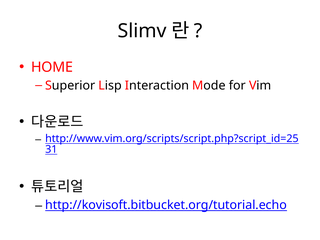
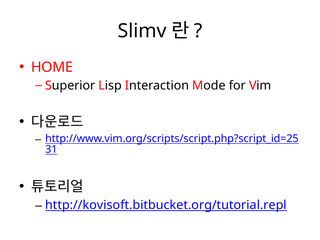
http://kovisoft.bitbucket.org/tutorial.echo: http://kovisoft.bitbucket.org/tutorial.echo -> http://kovisoft.bitbucket.org/tutorial.repl
